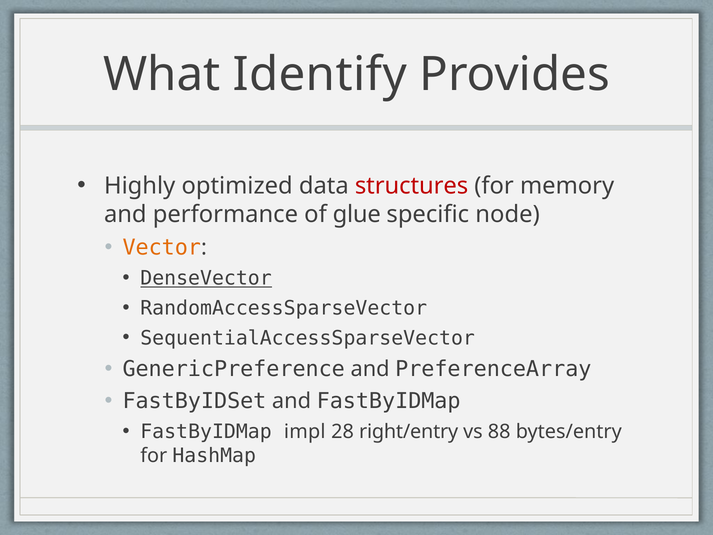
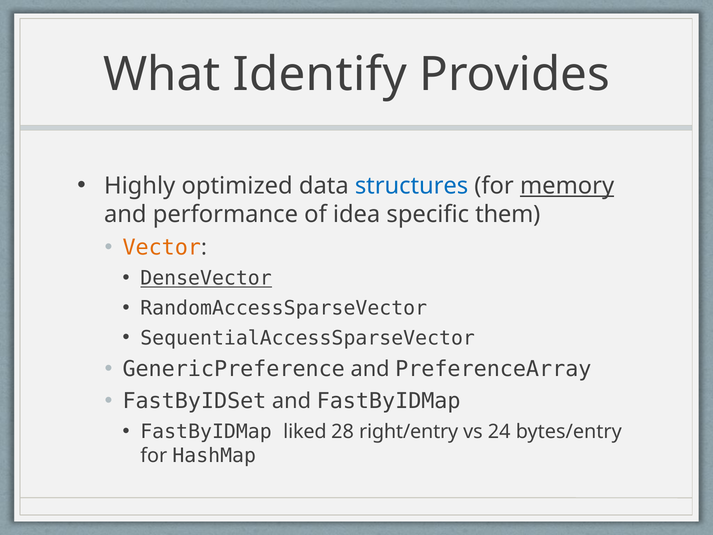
structures colour: red -> blue
memory underline: none -> present
glue: glue -> idea
node: node -> them
impl: impl -> liked
88: 88 -> 24
